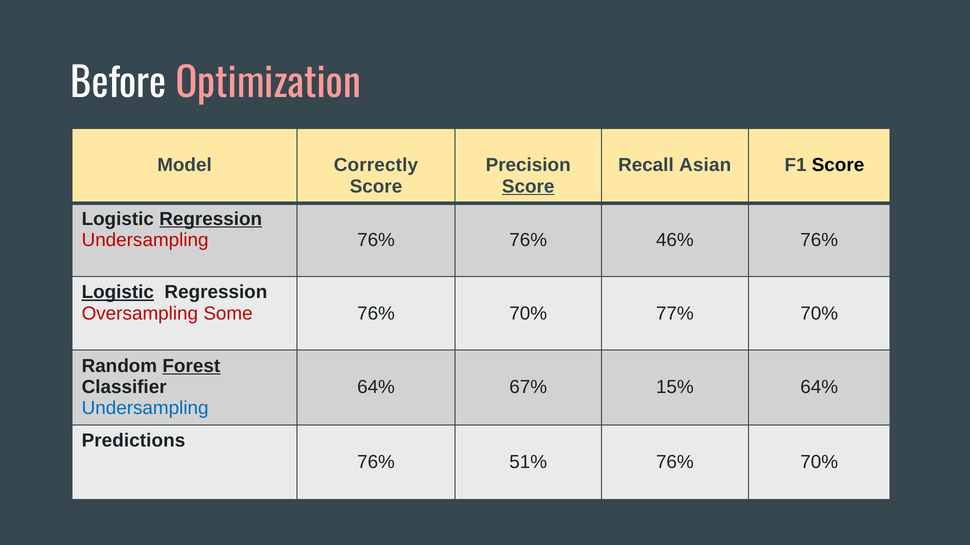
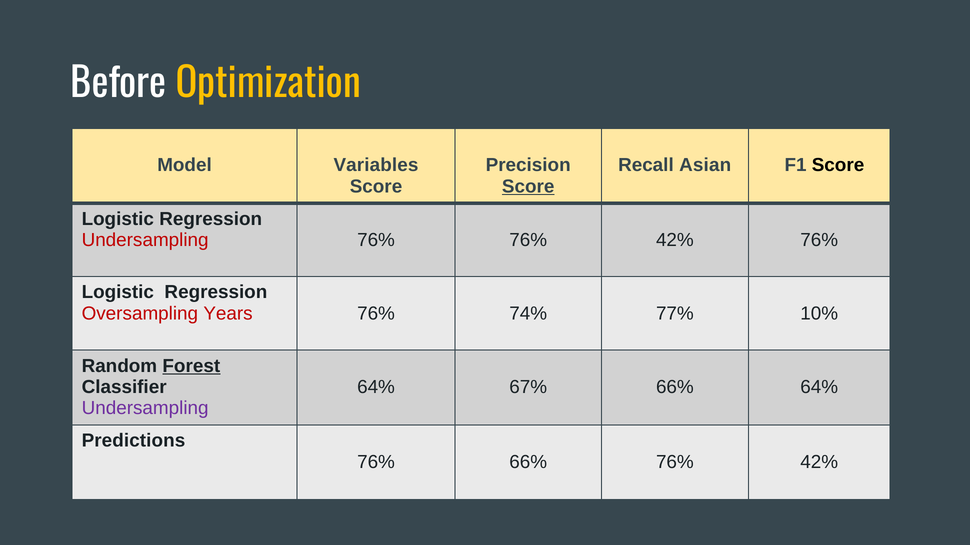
Optimization colour: pink -> yellow
Correctly: Correctly -> Variables
Regression at (211, 219) underline: present -> none
76% 76% 46%: 46% -> 42%
Logistic at (118, 293) underline: present -> none
Some: Some -> Years
70% at (528, 314): 70% -> 74%
77% 70%: 70% -> 10%
67% 15%: 15% -> 66%
Undersampling at (145, 409) colour: blue -> purple
76% 51%: 51% -> 66%
70% at (819, 462): 70% -> 42%
